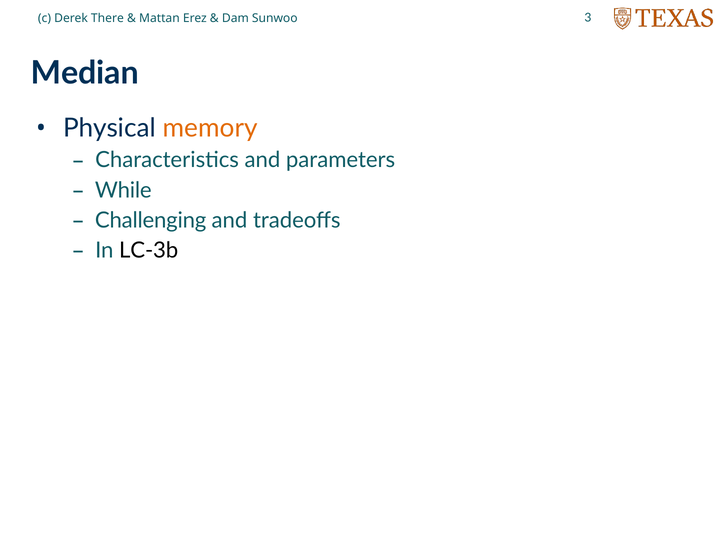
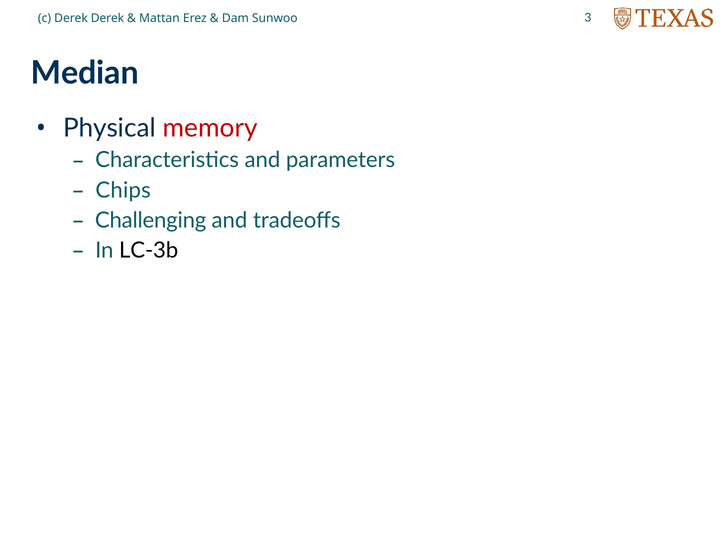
Derek There: There -> Derek
memory colour: orange -> red
While: While -> Chips
